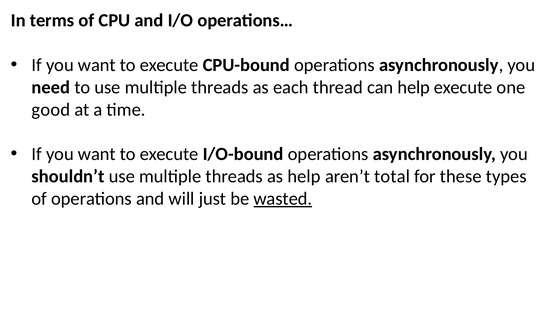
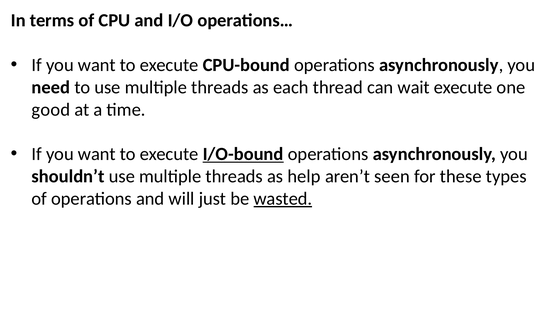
can help: help -> wait
I/O-bound underline: none -> present
total: total -> seen
